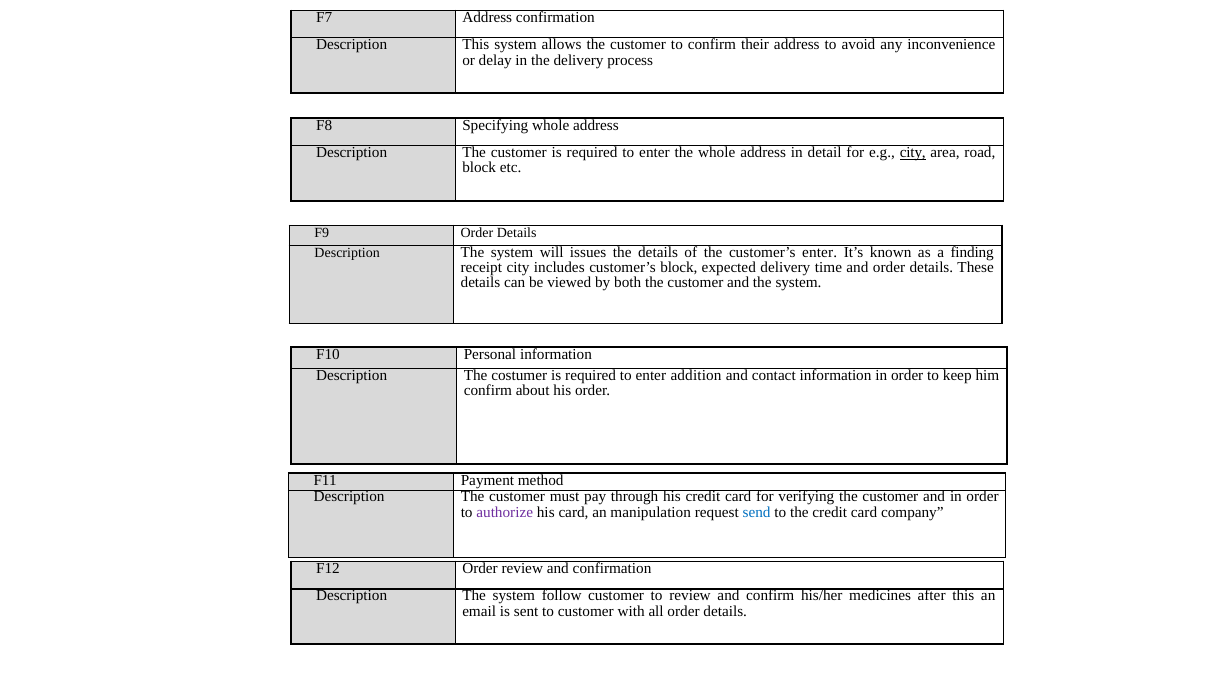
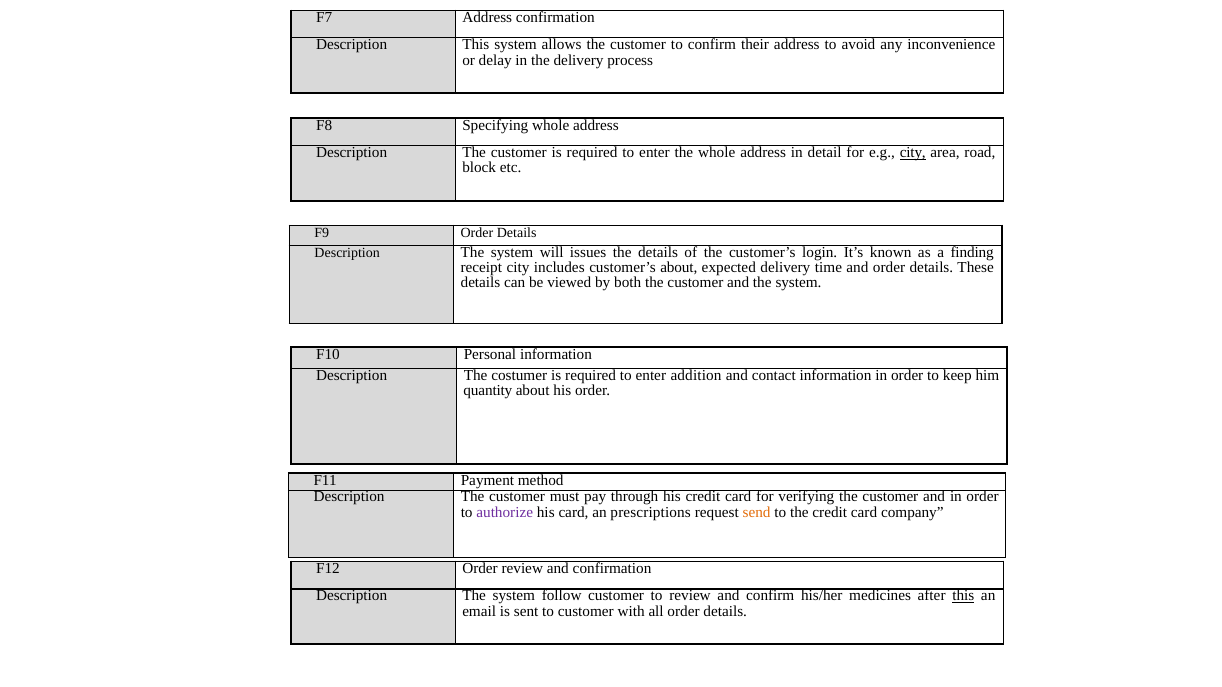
customer’s enter: enter -> login
customer’s block: block -> about
confirm at (488, 391): confirm -> quantity
manipulation: manipulation -> prescriptions
send colour: blue -> orange
this at (963, 596) underline: none -> present
